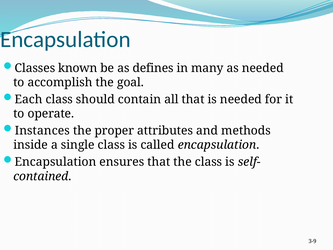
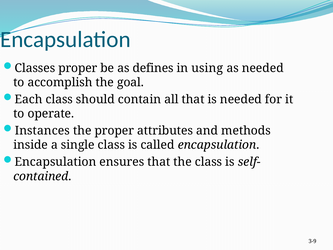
Classes known: known -> proper
many: many -> using
